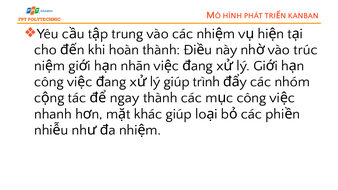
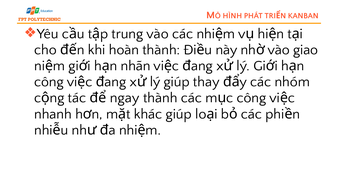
trúc: trúc -> giao
trình: trình -> thay
